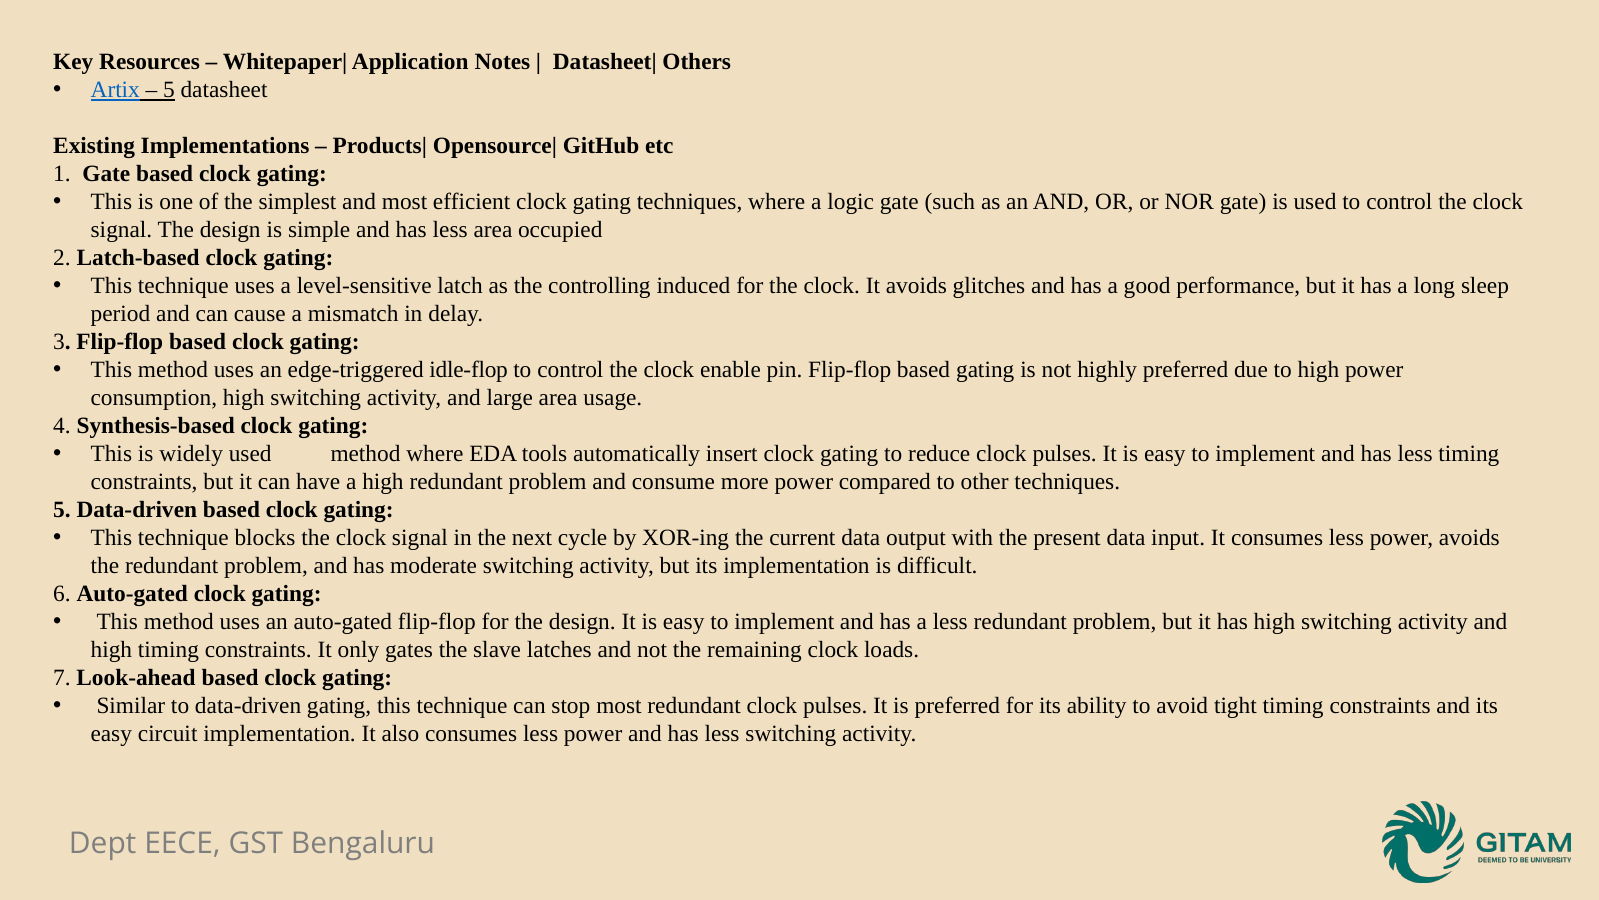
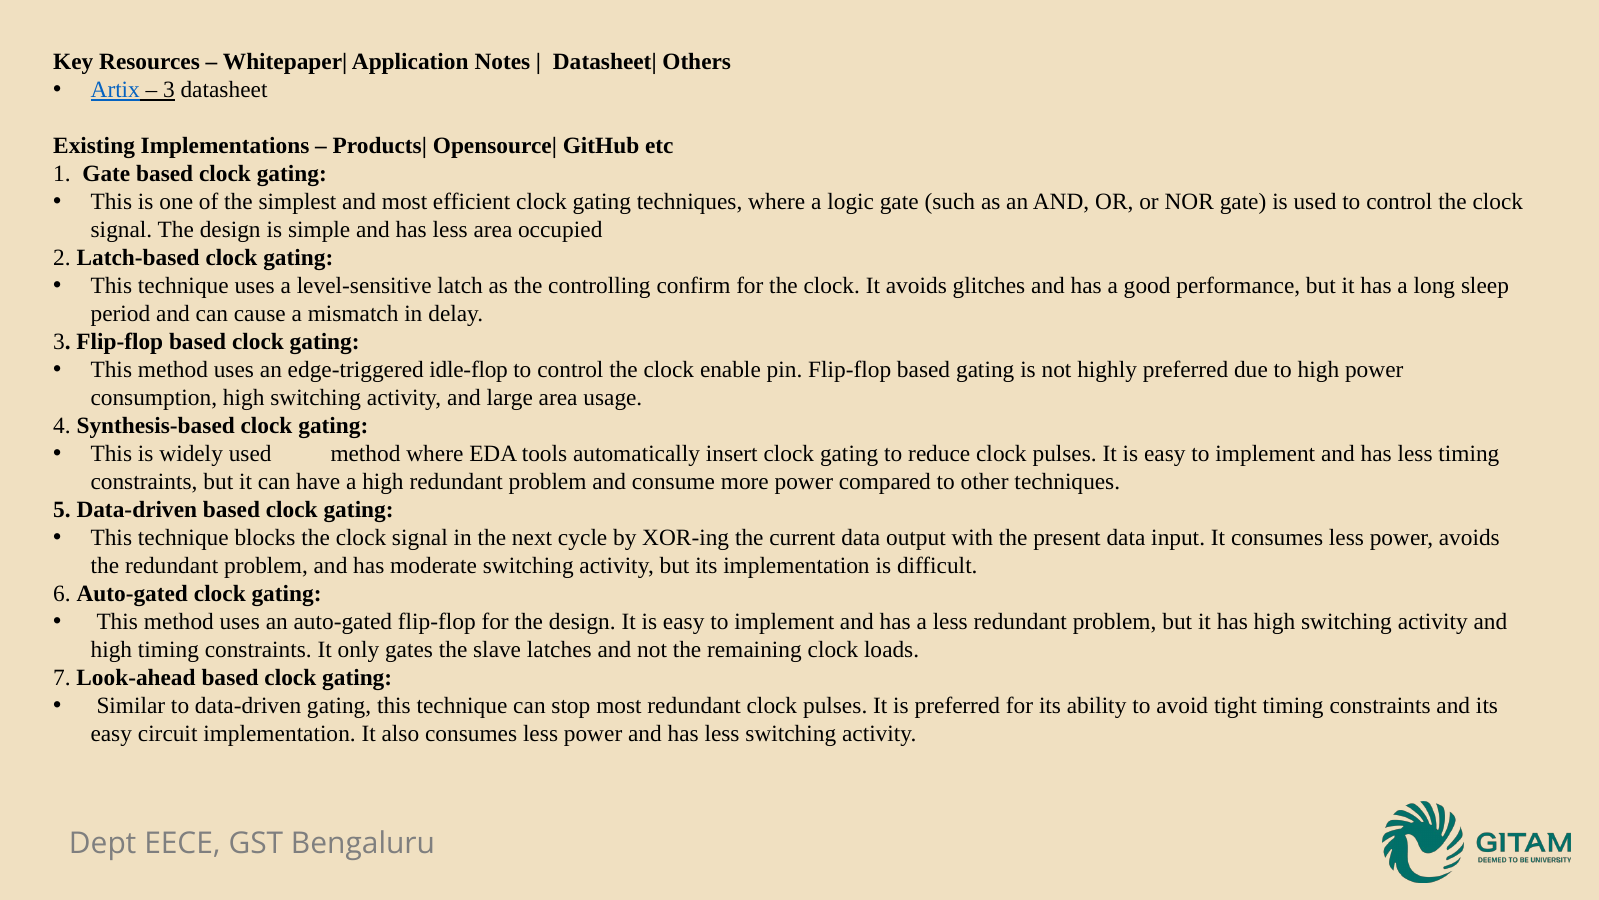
5 at (169, 90): 5 -> 3
induced: induced -> confirm
